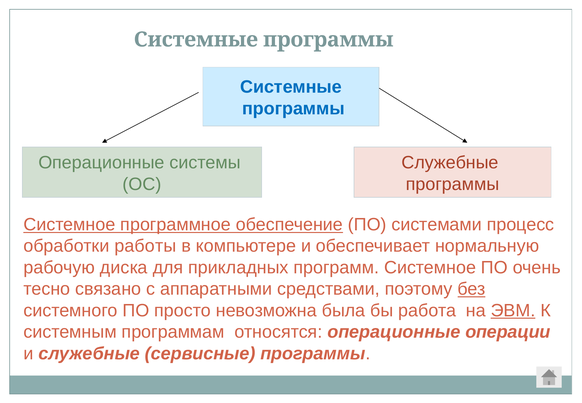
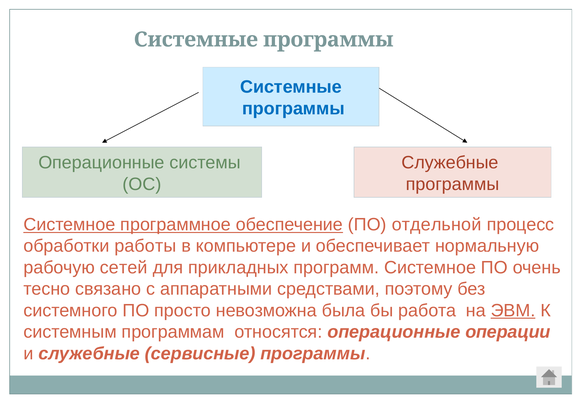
системами: системами -> отдельной
диска: диска -> сетей
без underline: present -> none
